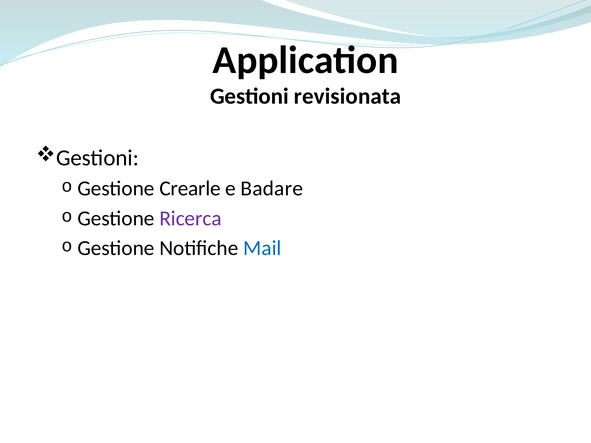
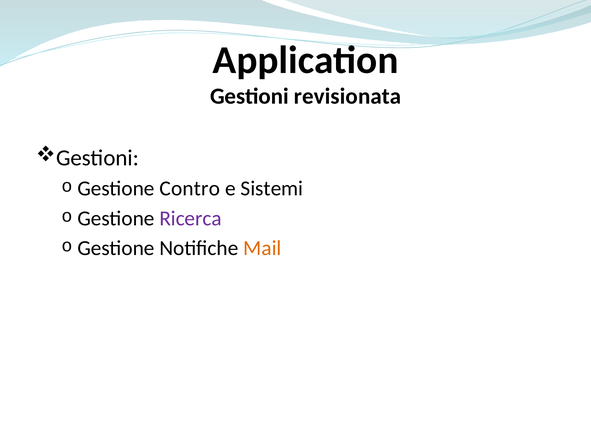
Crearle: Crearle -> Contro
Badare: Badare -> Sistemi
Mail colour: blue -> orange
